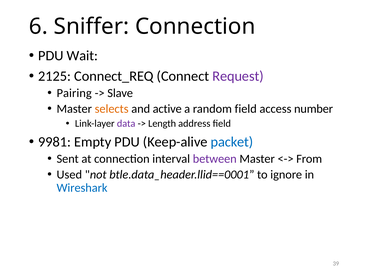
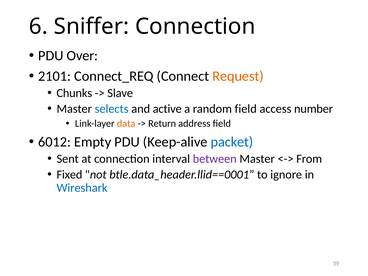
Wait: Wait -> Over
2125: 2125 -> 2101
Request colour: purple -> orange
Pairing: Pairing -> Chunks
selects colour: orange -> blue
data colour: purple -> orange
Length: Length -> Return
9981: 9981 -> 6012
Used: Used -> Fixed
